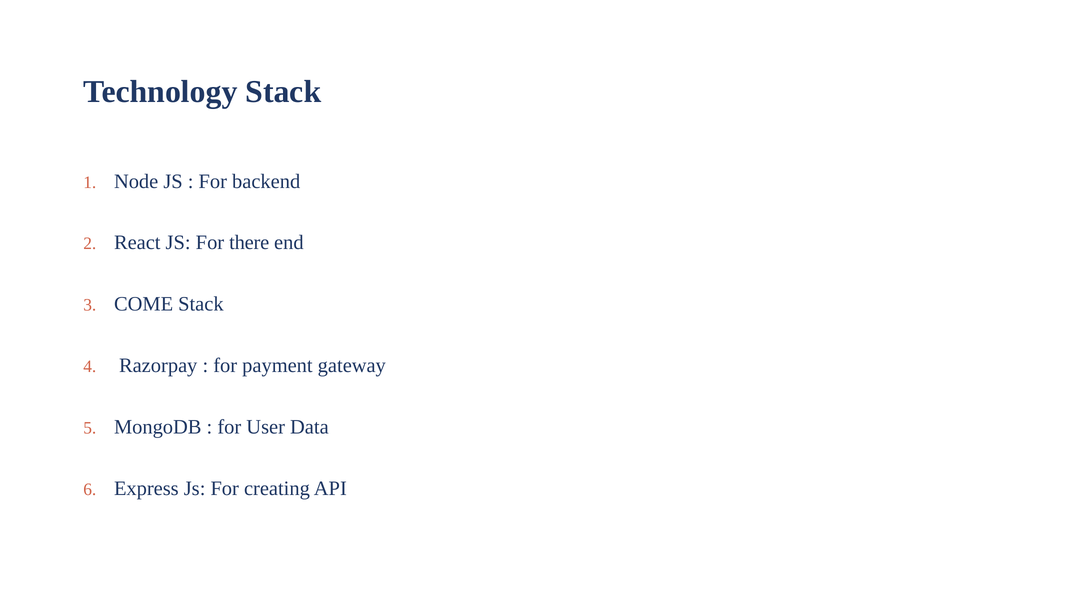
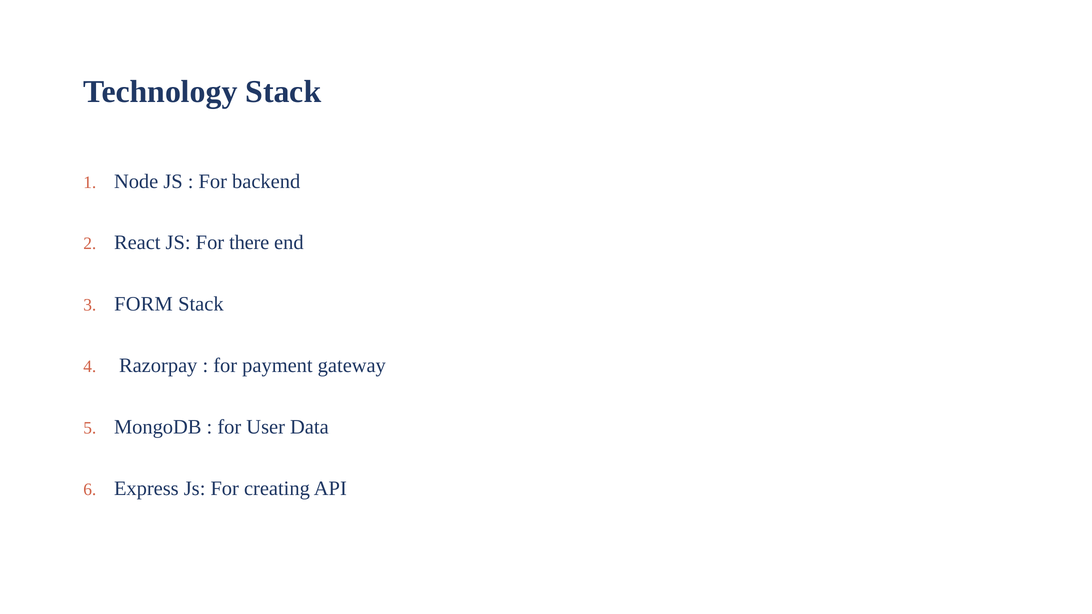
COME: COME -> FORM
